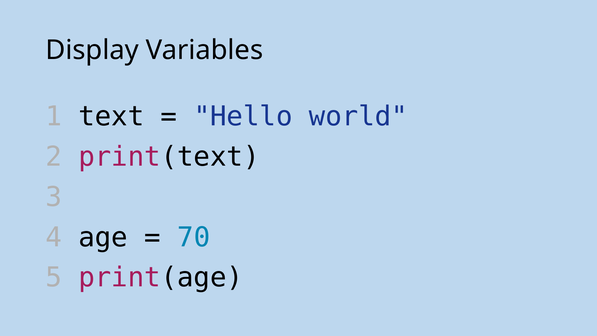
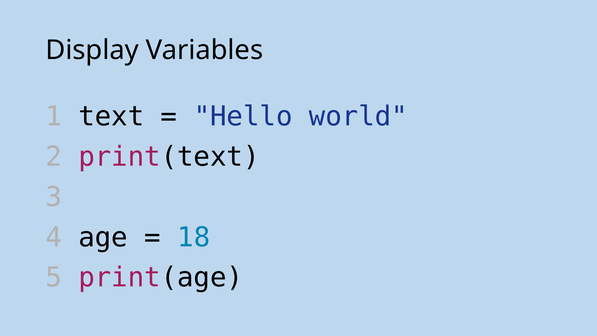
70: 70 -> 18
